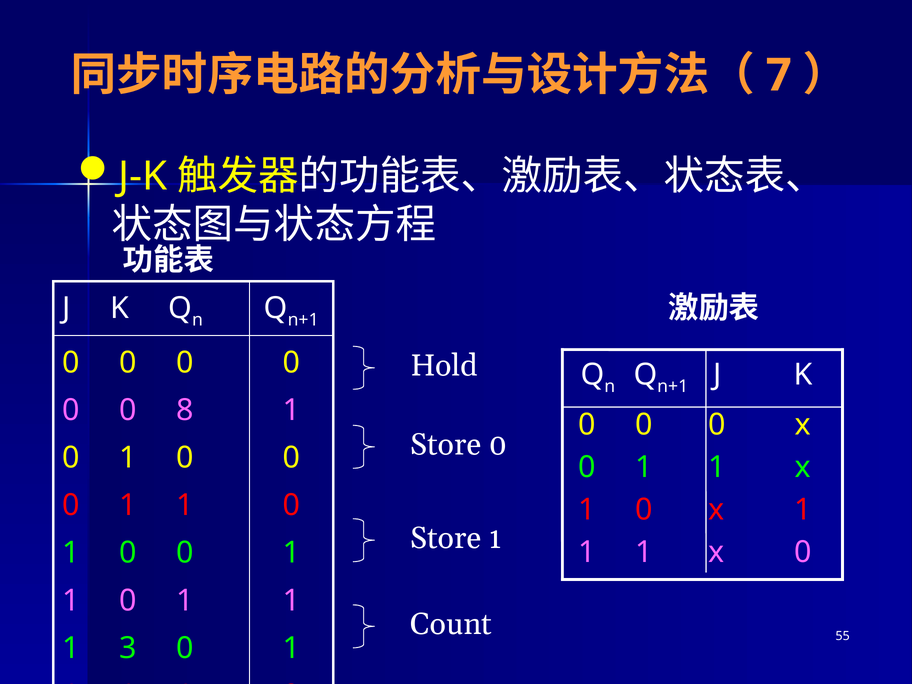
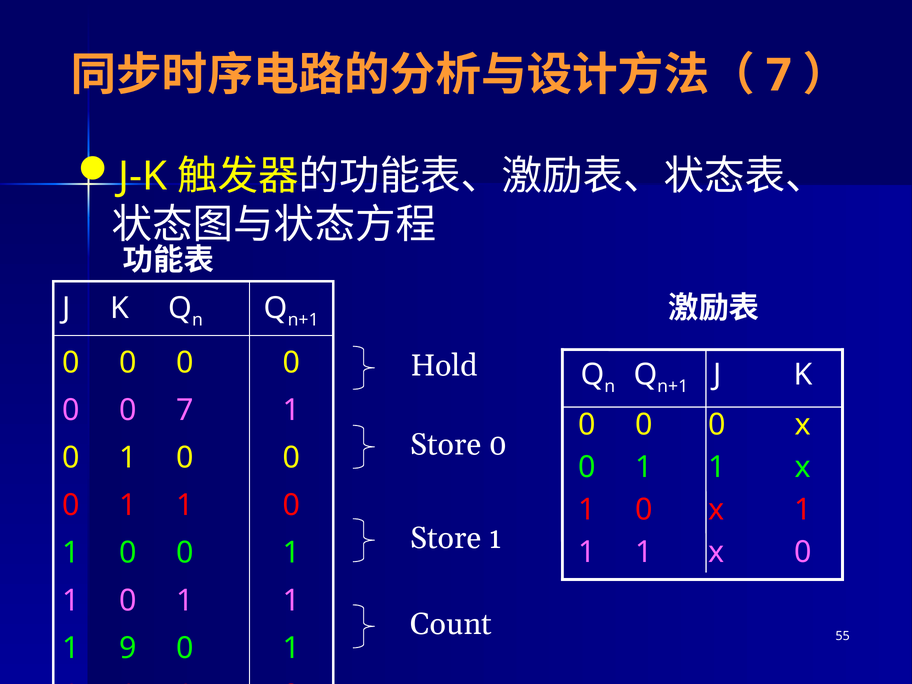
0 8: 8 -> 7
3: 3 -> 9
